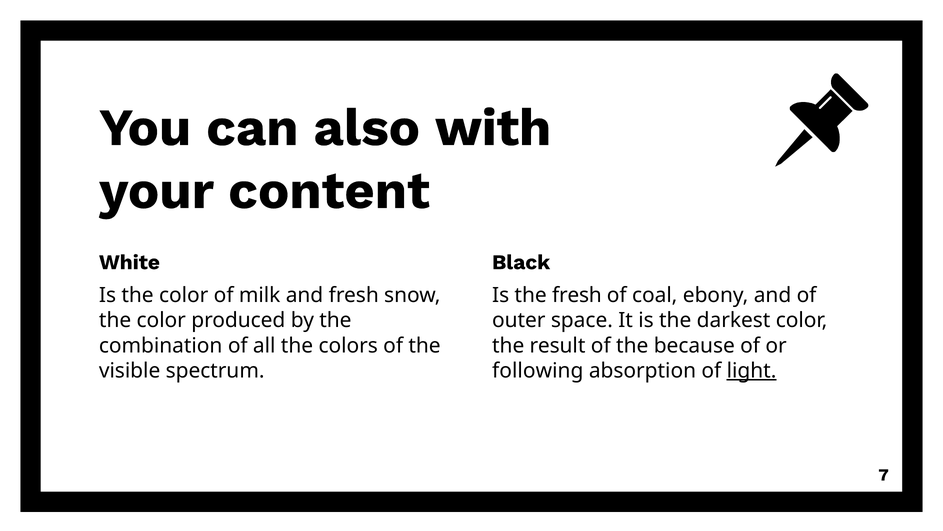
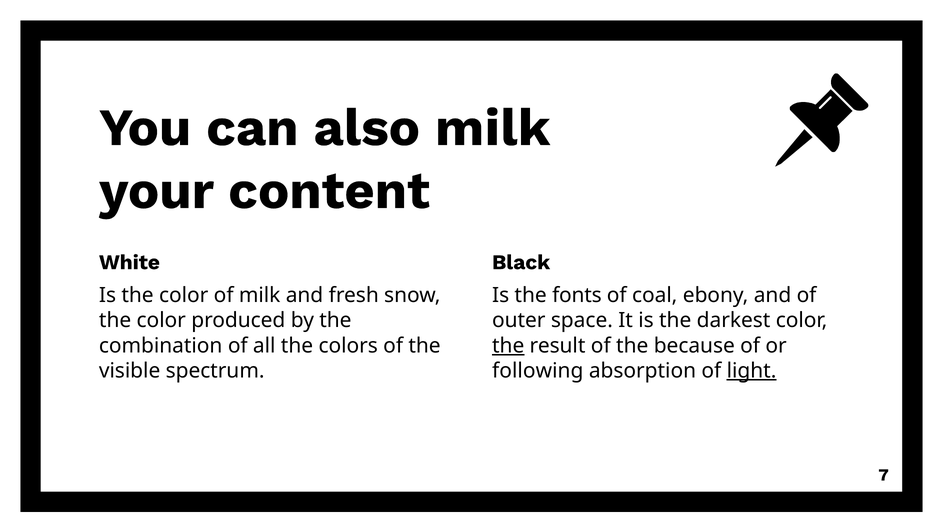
also with: with -> milk
the fresh: fresh -> fonts
the at (508, 345) underline: none -> present
